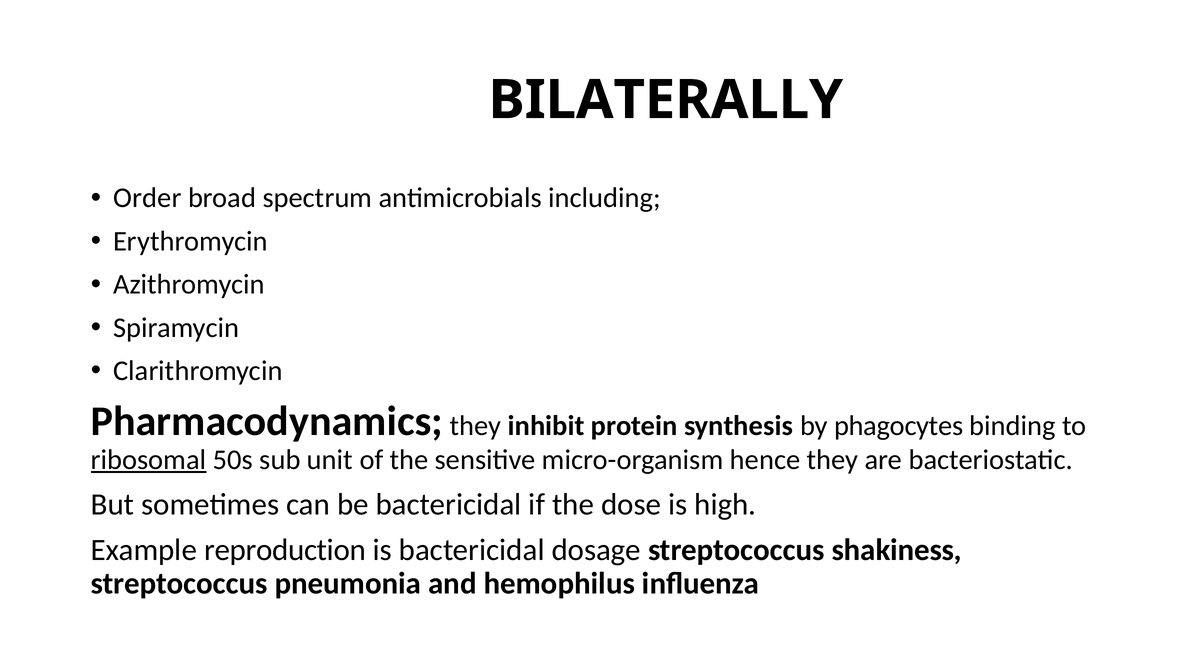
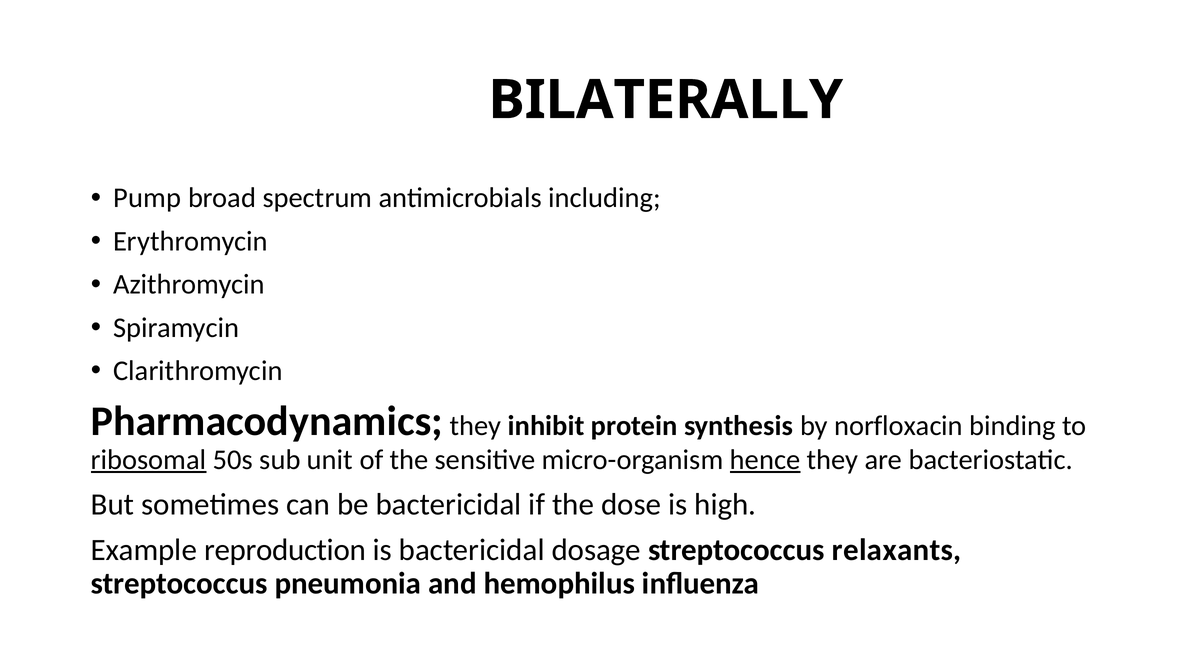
Order: Order -> Pump
phagocytes: phagocytes -> norfloxacin
hence underline: none -> present
shakiness: shakiness -> relaxants
